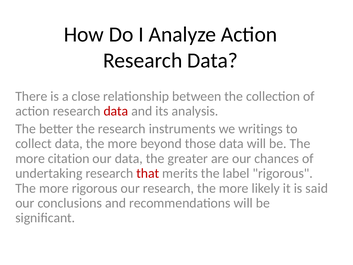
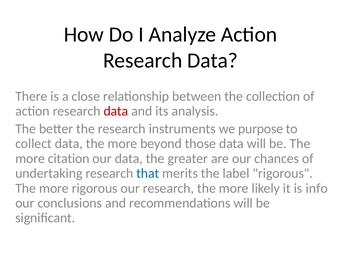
writings: writings -> purpose
that colour: red -> blue
said: said -> info
